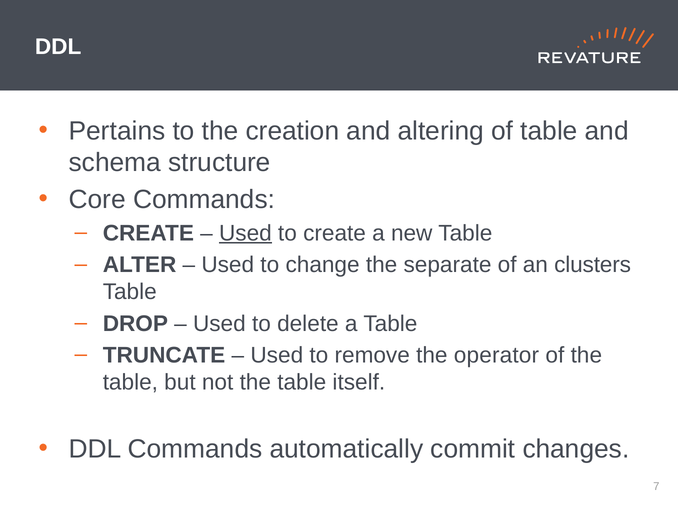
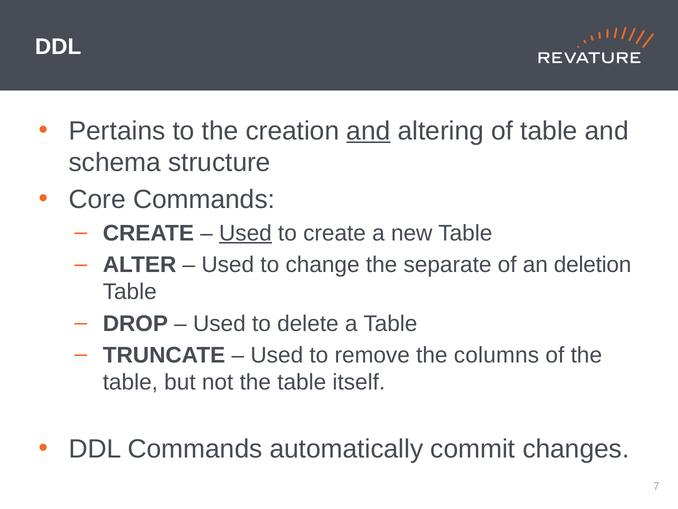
and at (368, 131) underline: none -> present
clusters: clusters -> deletion
operator: operator -> columns
